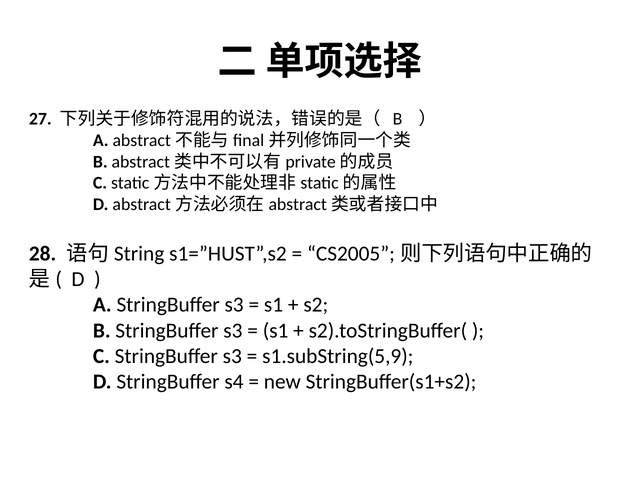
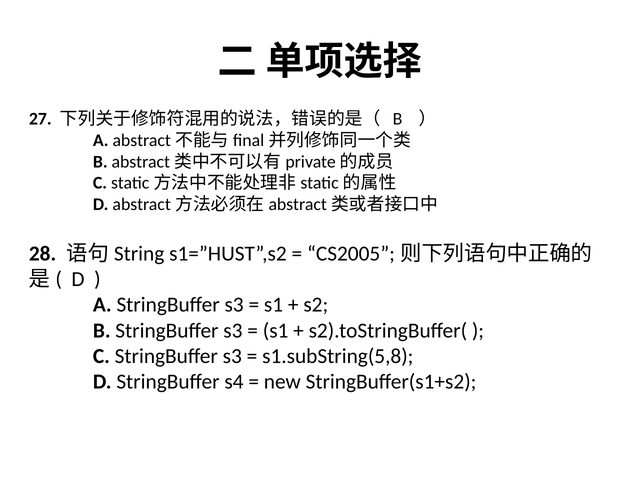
s1.subString(5,9: s1.subString(5,9 -> s1.subString(5,8
